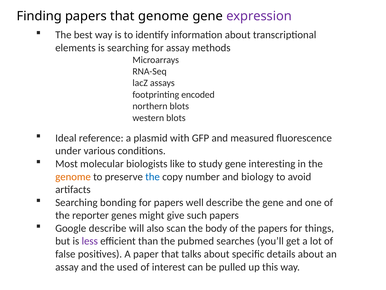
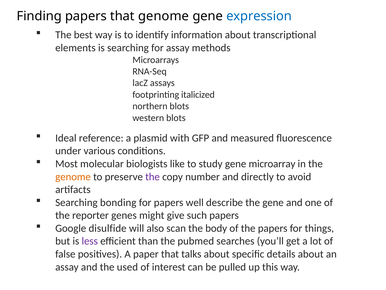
expression colour: purple -> blue
encoded: encoded -> italicized
interesting: interesting -> microarray
the at (153, 176) colour: blue -> purple
biology: biology -> directly
Google describe: describe -> disulfide
